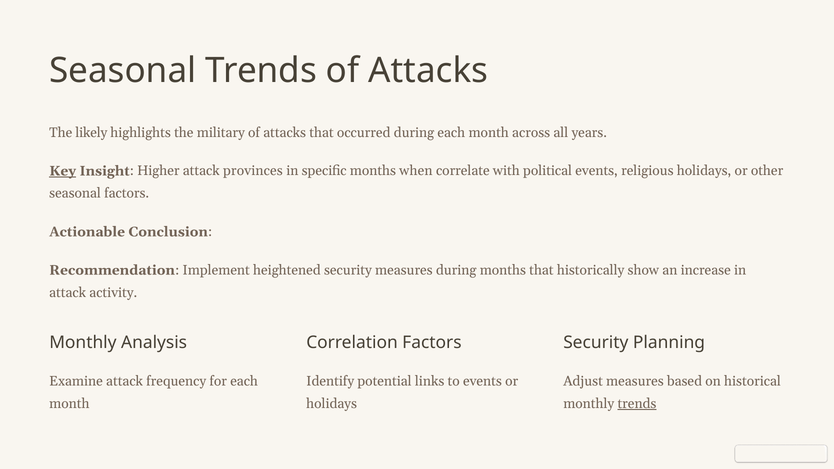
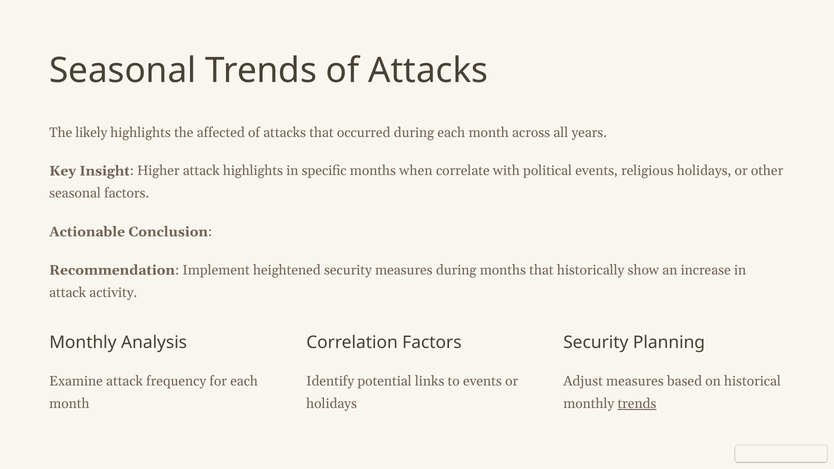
military: military -> affected
Key underline: present -> none
attack provinces: provinces -> highlights
